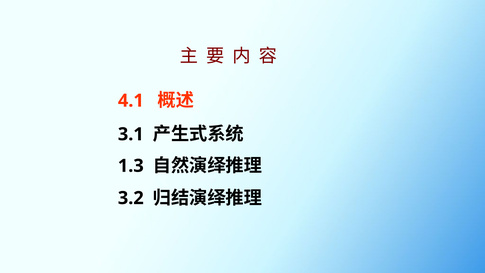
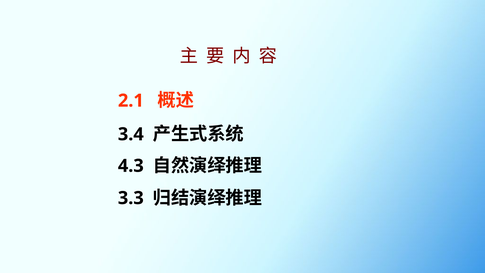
4.1: 4.1 -> 2.1
3.1: 3.1 -> 3.4
1.3: 1.3 -> 4.3
3.2: 3.2 -> 3.3
